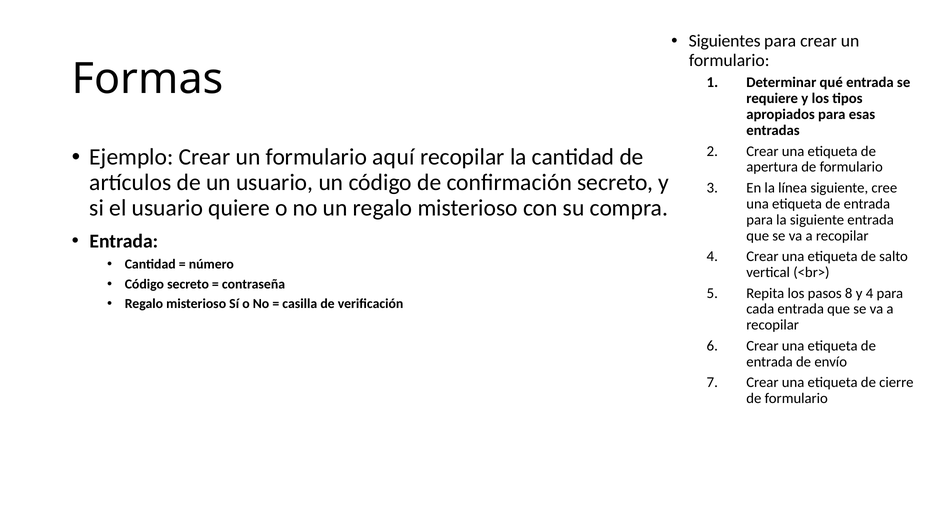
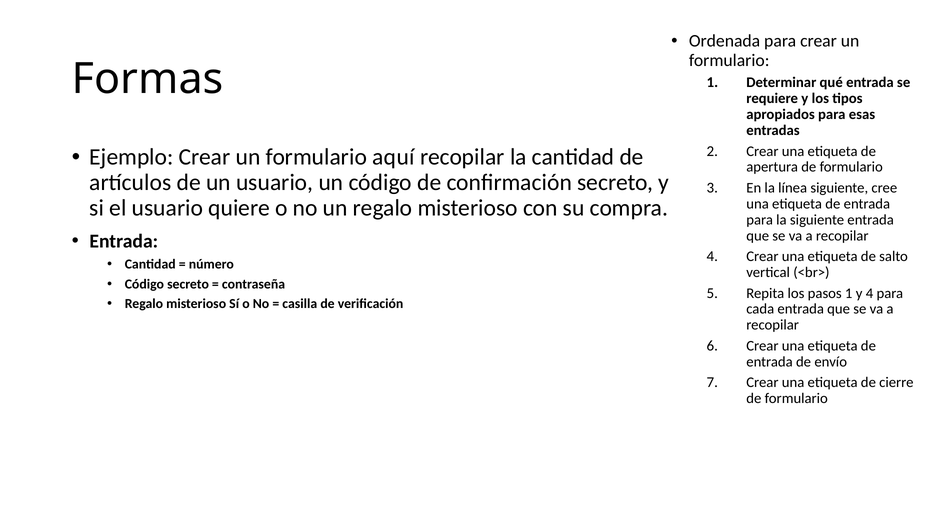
Siguientes: Siguientes -> Ordenada
pasos 8: 8 -> 1
